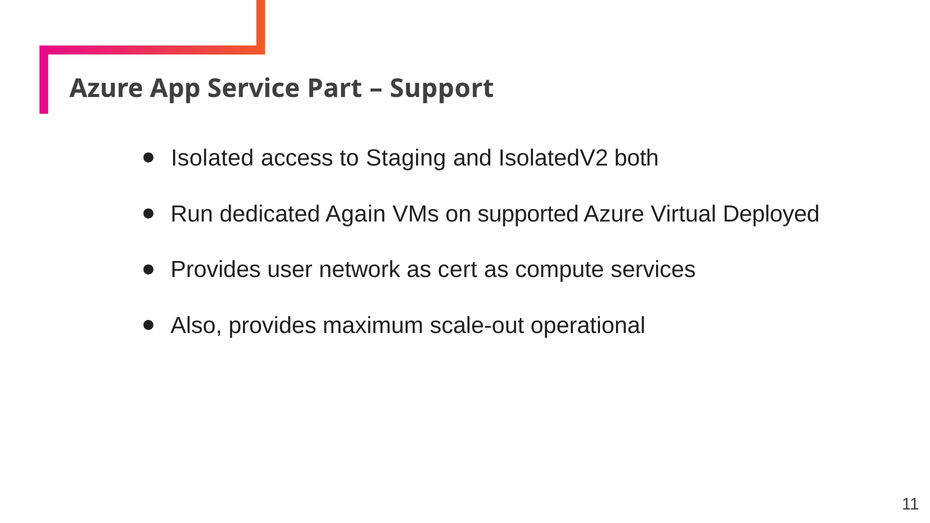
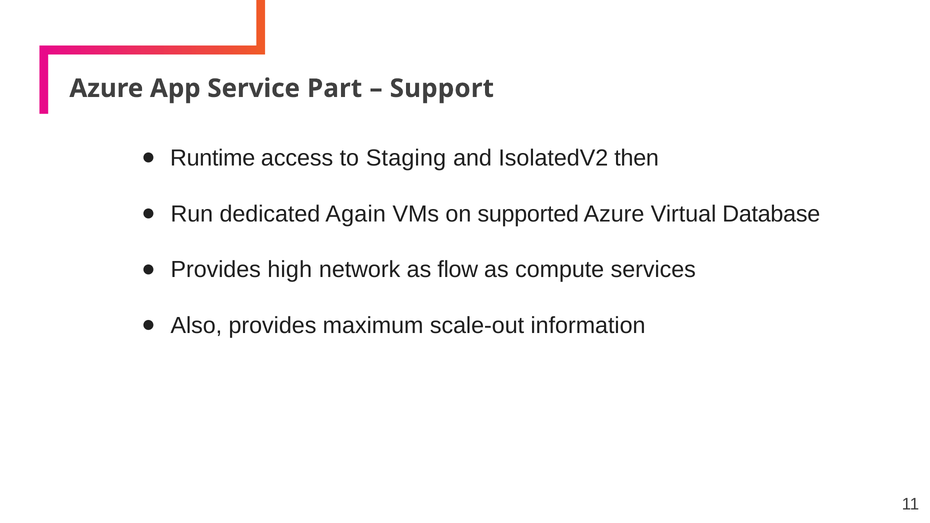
Isolated: Isolated -> Runtime
both: both -> then
Deployed: Deployed -> Database
user: user -> high
cert: cert -> flow
operational: operational -> information
